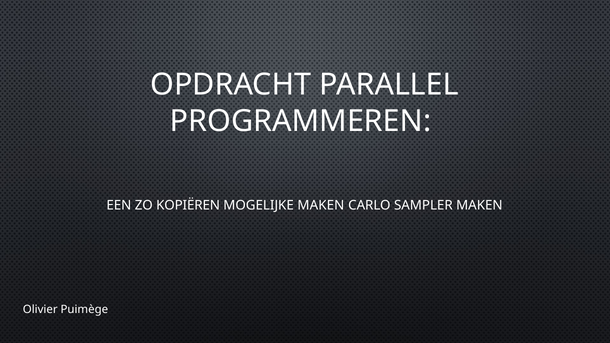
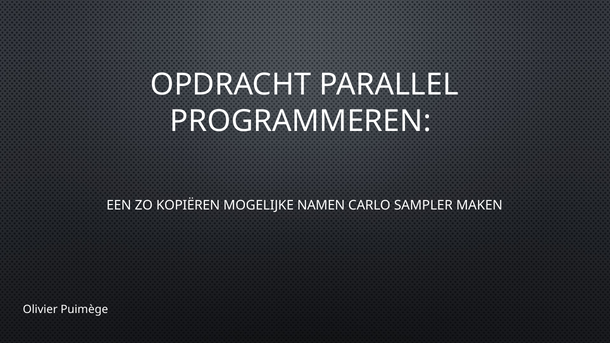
MOGELIJKE MAKEN: MAKEN -> NAMEN
